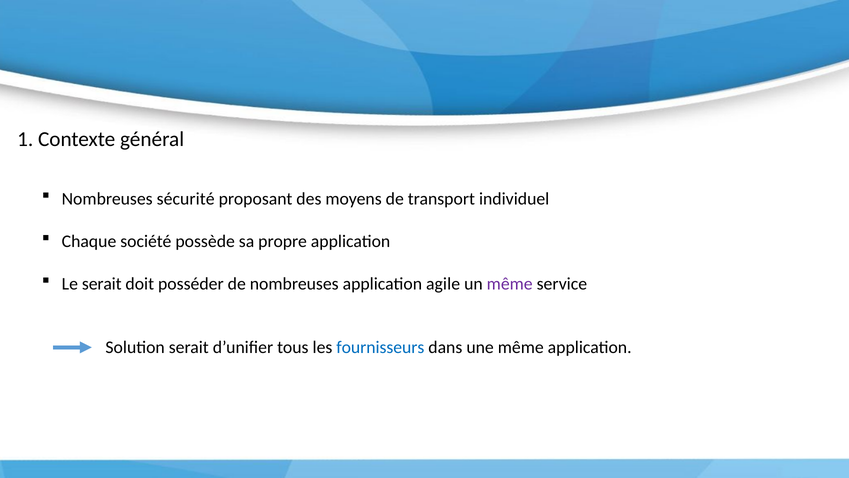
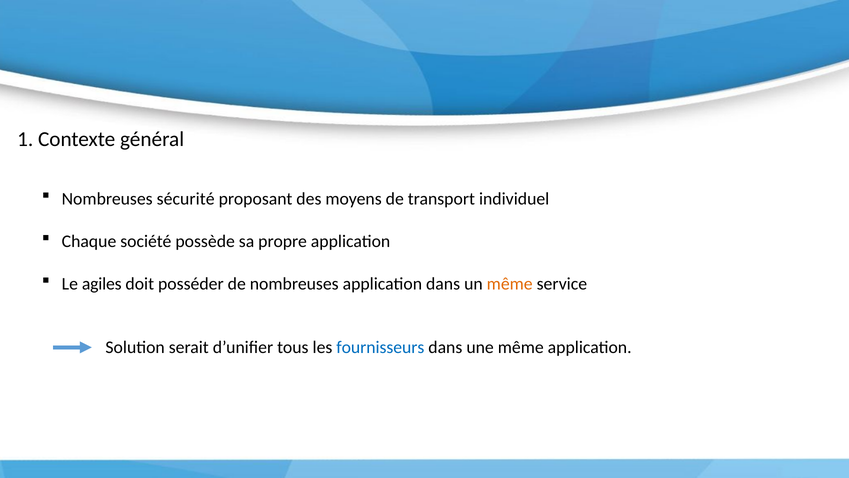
Le serait: serait -> agiles
application agile: agile -> dans
même at (510, 283) colour: purple -> orange
